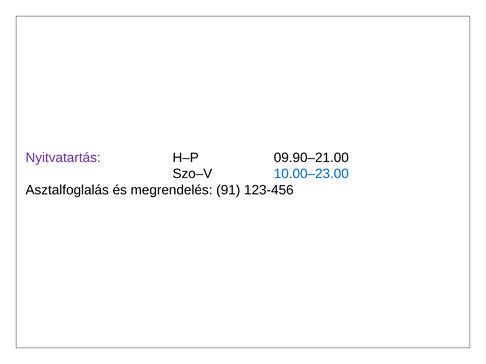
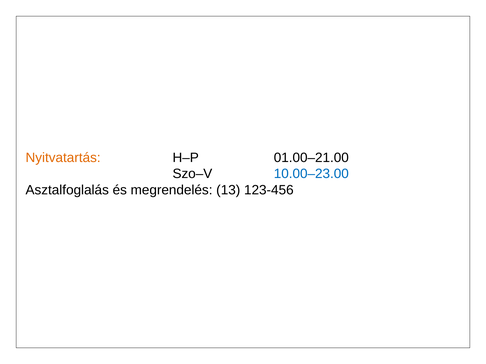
Nyitvatartás colour: purple -> orange
09.90–21.00: 09.90–21.00 -> 01.00–21.00
91: 91 -> 13
